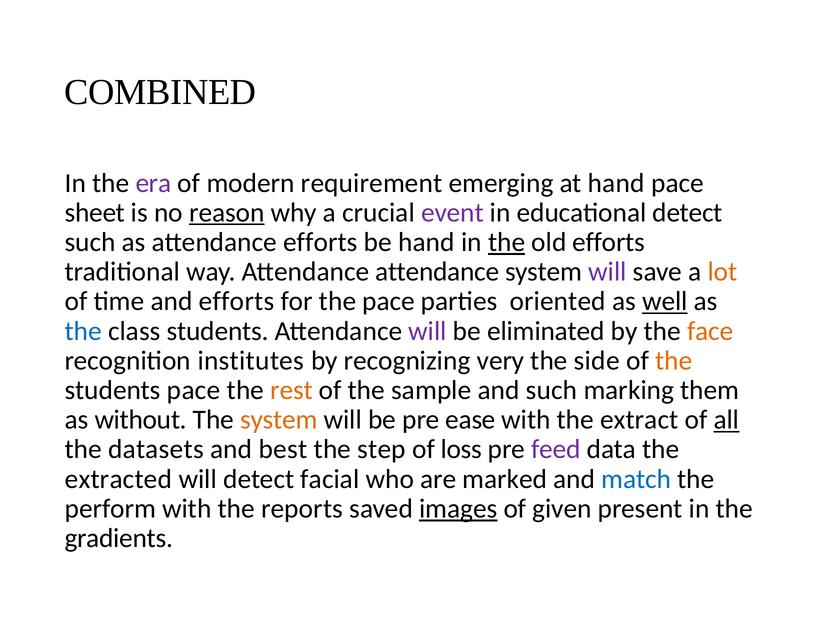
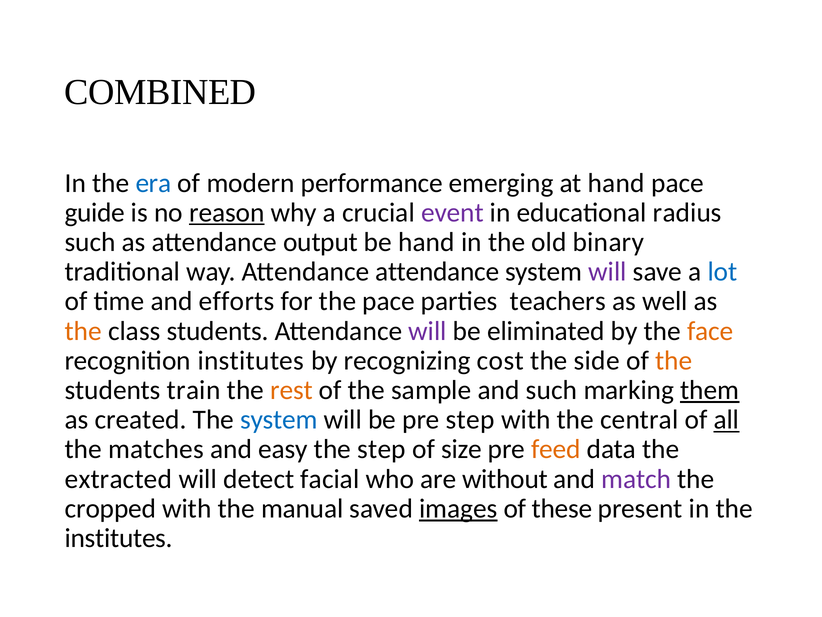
era colour: purple -> blue
requirement: requirement -> performance
sheet: sheet -> guide
educational detect: detect -> radius
attendance efforts: efforts -> output
the at (507, 242) underline: present -> none
old efforts: efforts -> binary
lot colour: orange -> blue
oriented: oriented -> teachers
well underline: present -> none
the at (83, 331) colour: blue -> orange
very: very -> cost
students pace: pace -> train
them underline: none -> present
without: without -> created
system at (279, 419) colour: orange -> blue
pre ease: ease -> step
extract: extract -> central
datasets: datasets -> matches
best: best -> easy
loss: loss -> size
feed colour: purple -> orange
marked: marked -> without
match colour: blue -> purple
perform: perform -> cropped
reports: reports -> manual
given: given -> these
gradients at (119, 538): gradients -> institutes
